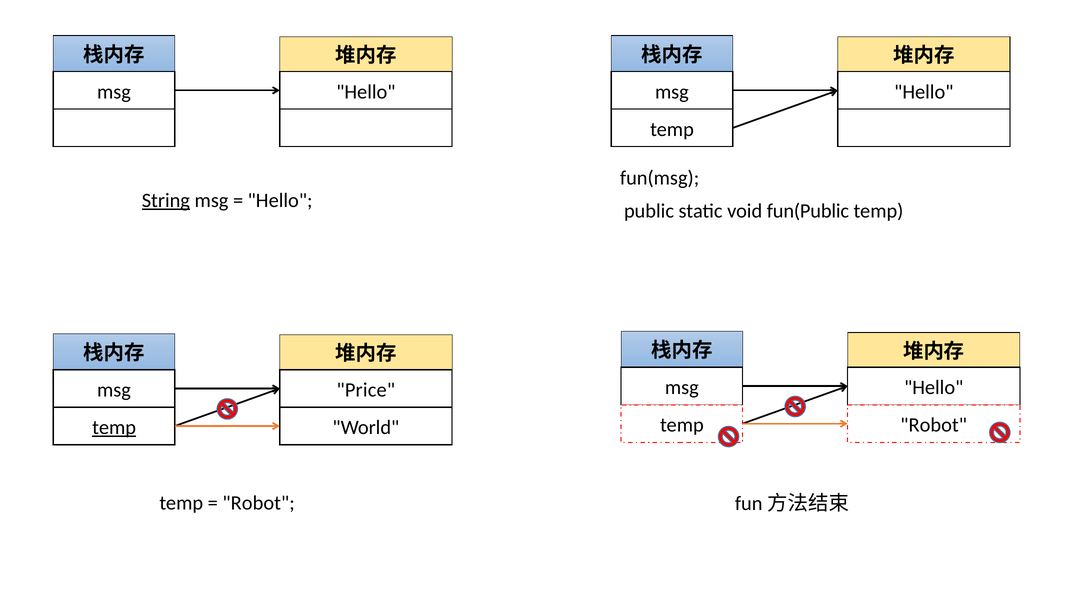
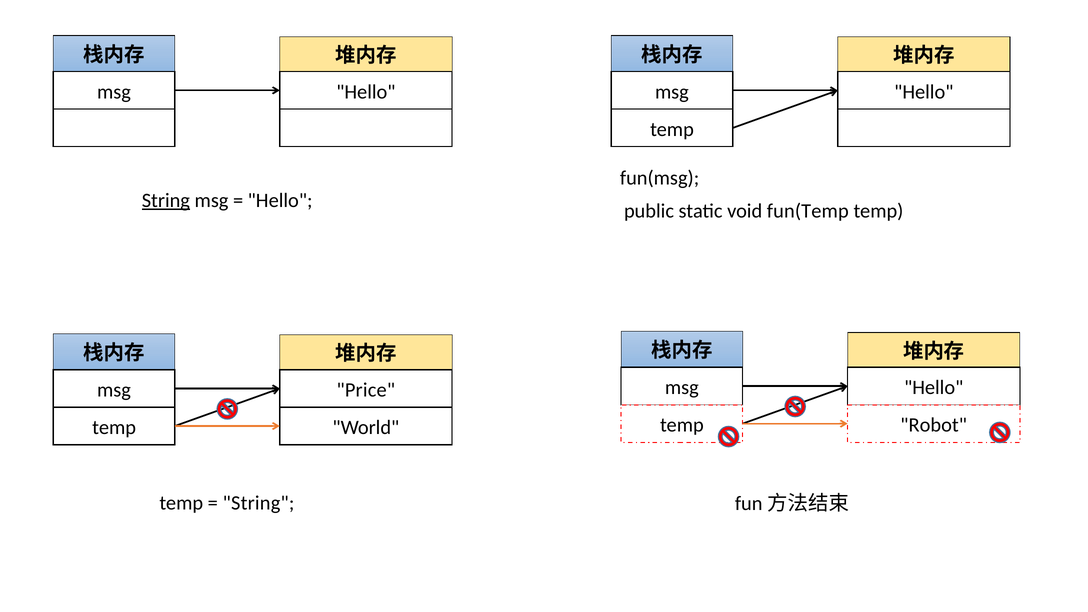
fun(Public: fun(Public -> fun(Temp
temp at (114, 427) underline: present -> none
Robot at (259, 503): Robot -> String
